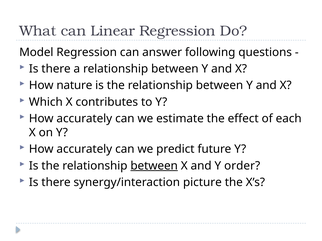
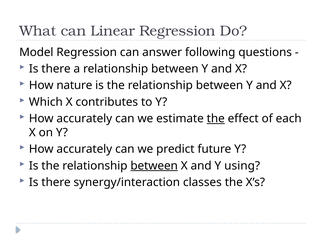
the at (216, 119) underline: none -> present
order: order -> using
picture: picture -> classes
